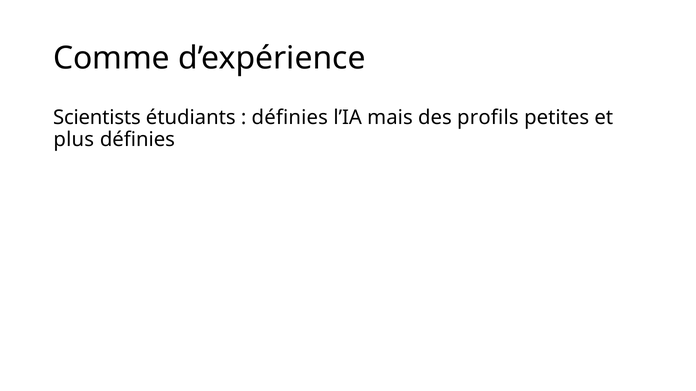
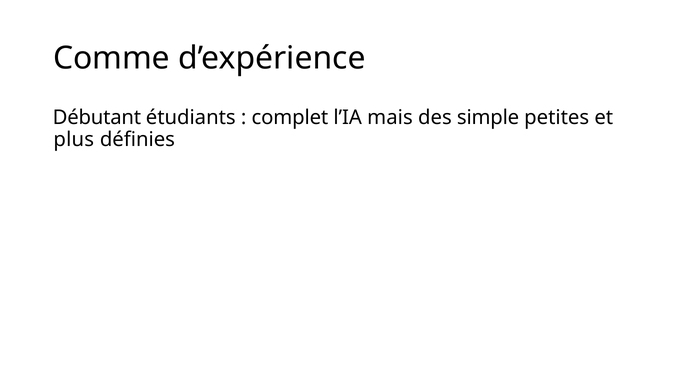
Scientists: Scientists -> Débutant
définies at (290, 118): définies -> complet
profils: profils -> simple
